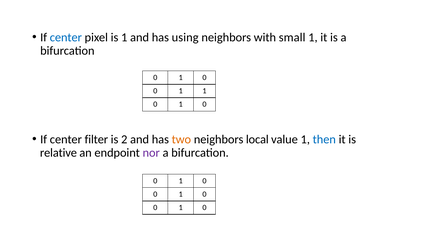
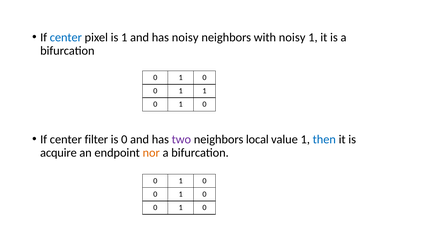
has using: using -> noisy
with small: small -> noisy
is 2: 2 -> 0
two colour: orange -> purple
relative: relative -> acquire
nor colour: purple -> orange
